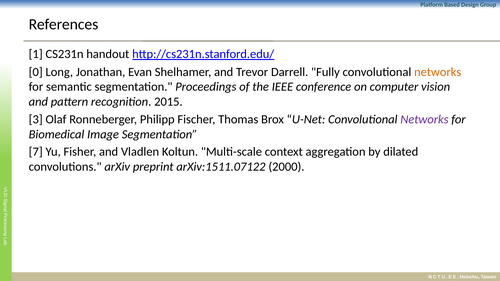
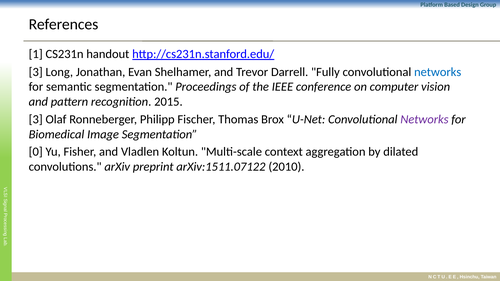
0 at (36, 72): 0 -> 3
networks at (438, 72) colour: orange -> blue
7: 7 -> 0
2000: 2000 -> 2010
